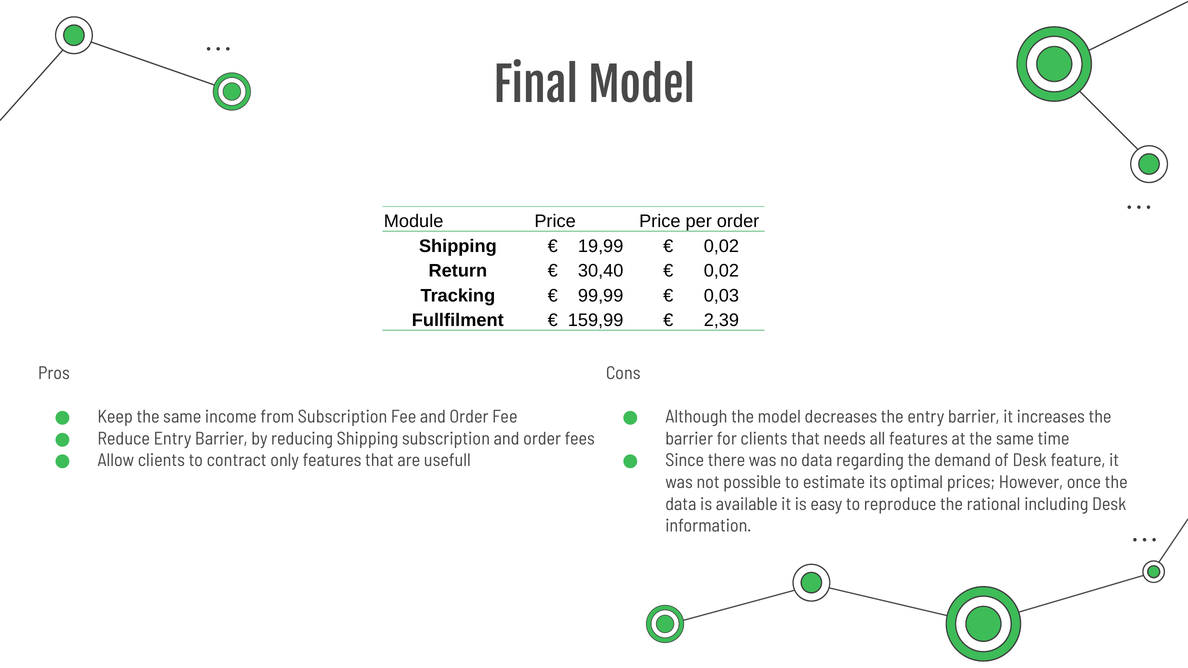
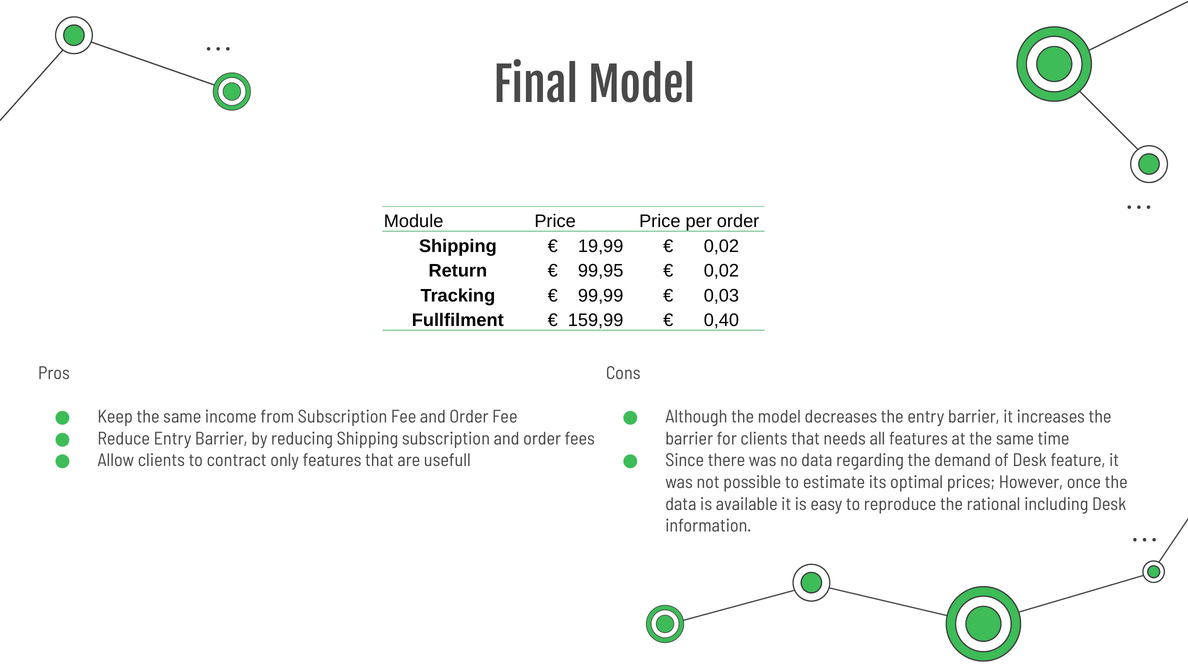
30,40: 30,40 -> 99,95
2,39: 2,39 -> 0,40
